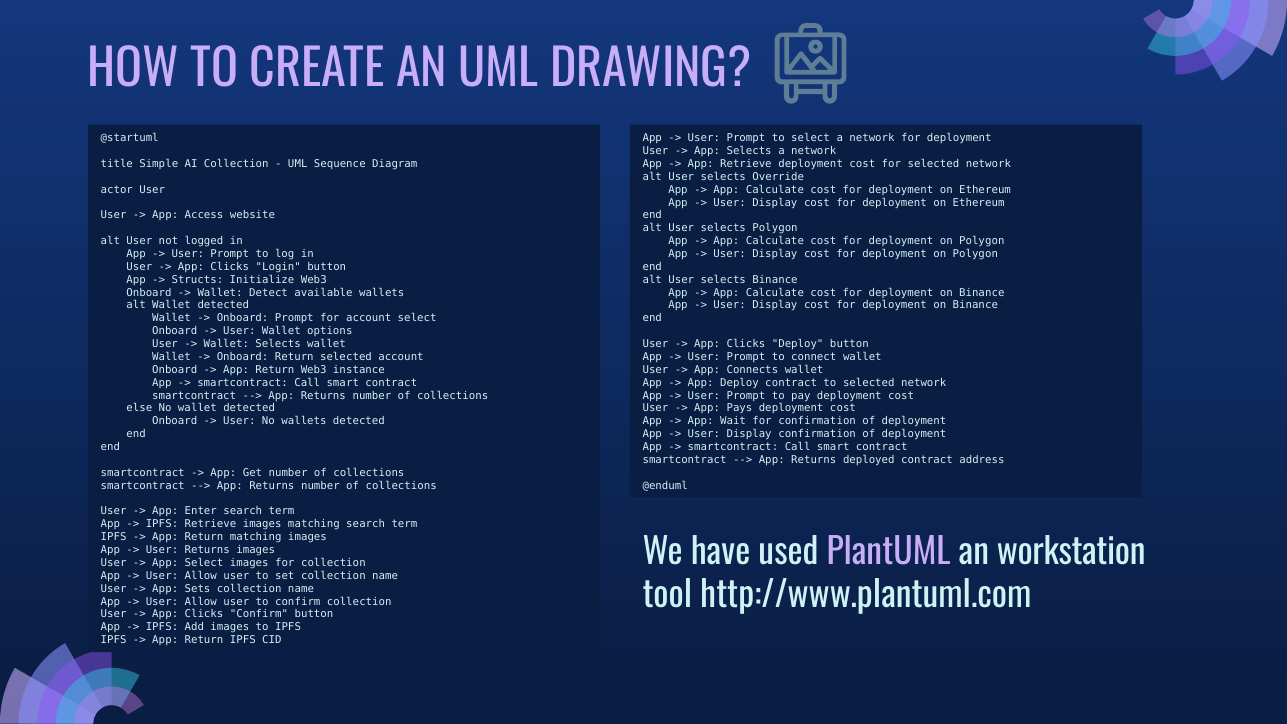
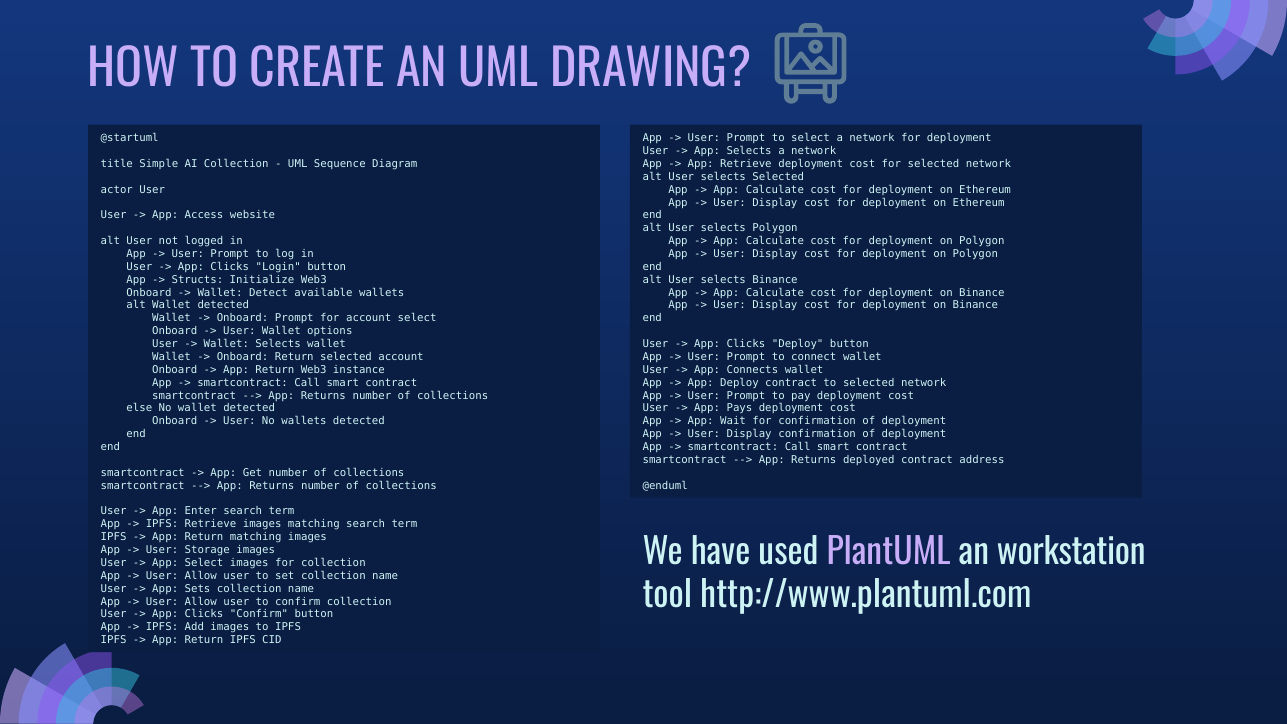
selects Override: Override -> Selected
User Returns: Returns -> Storage
